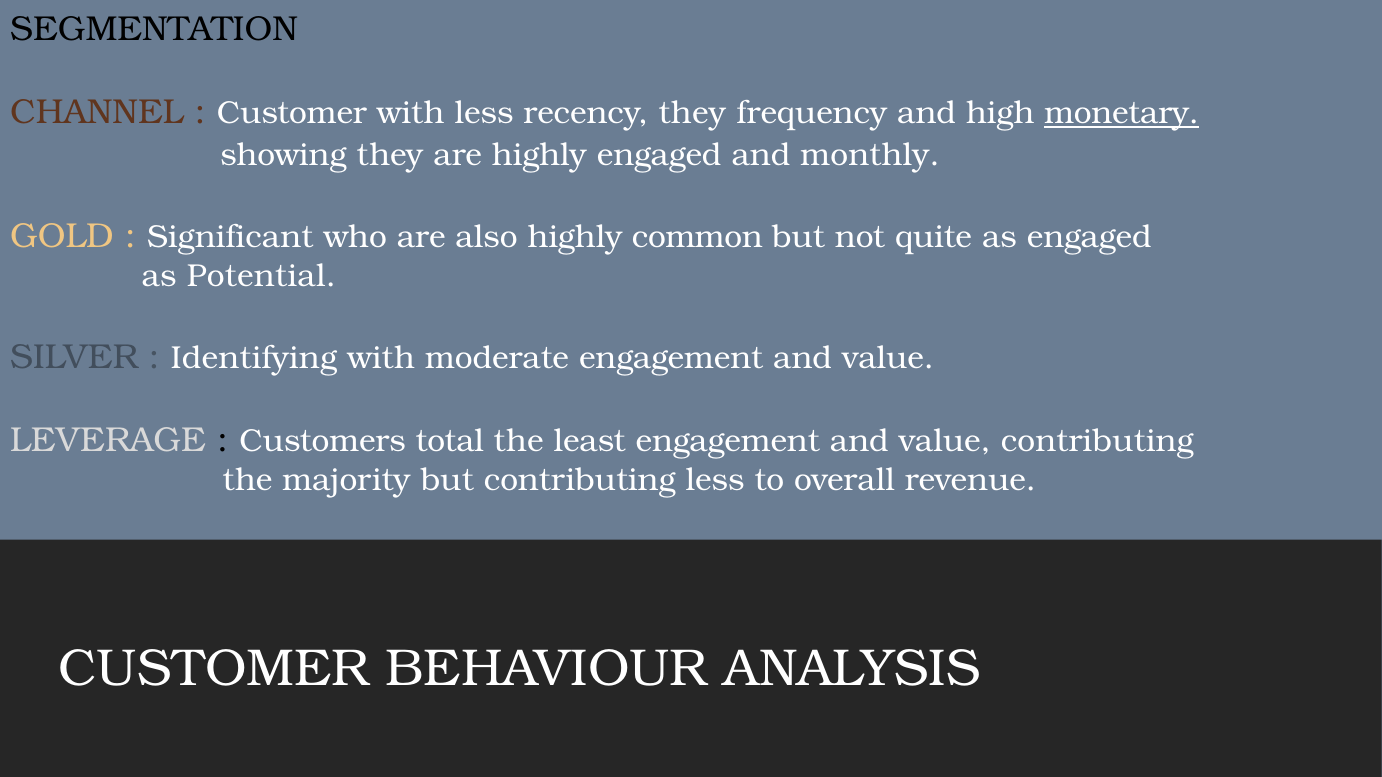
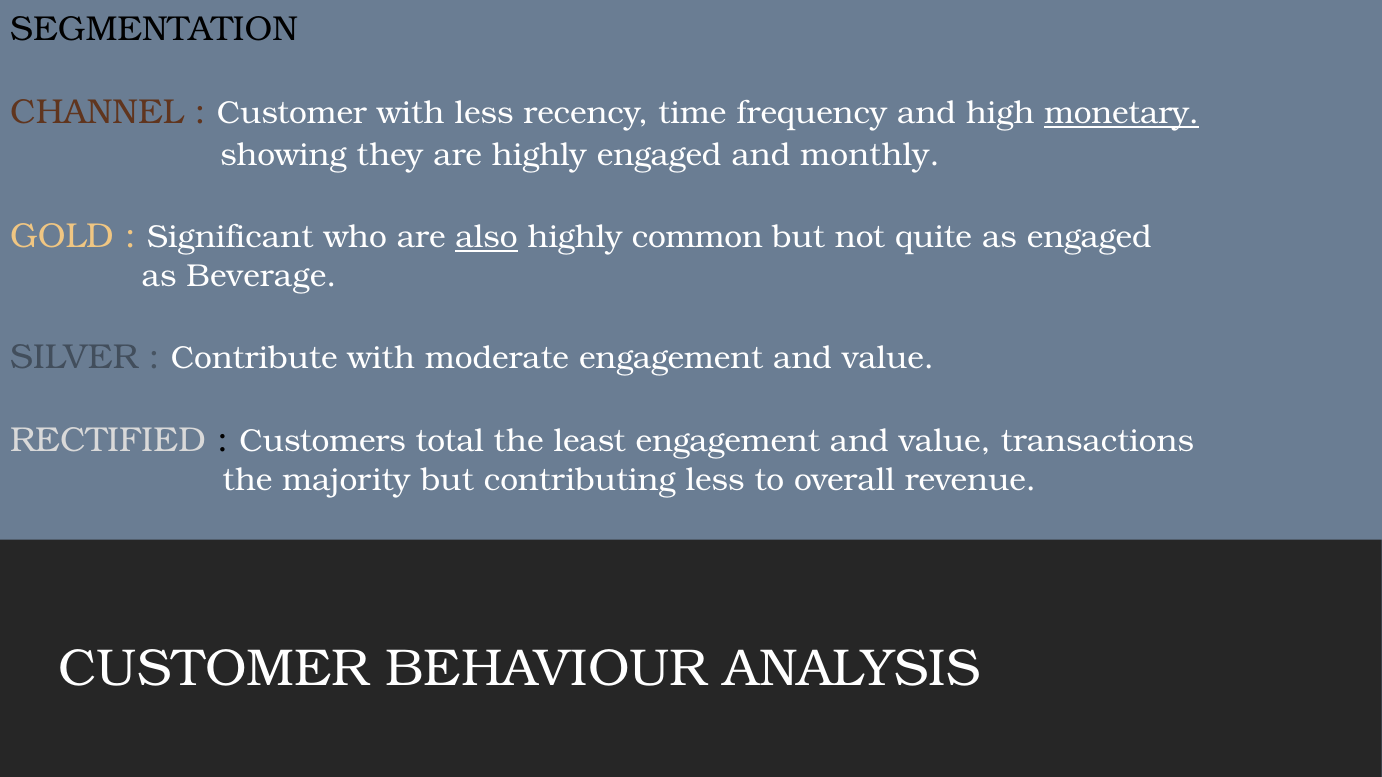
recency they: they -> time
also underline: none -> present
Potential: Potential -> Beverage
Identifying: Identifying -> Contribute
LEVERAGE: LEVERAGE -> RECTIFIED
value contributing: contributing -> transactions
